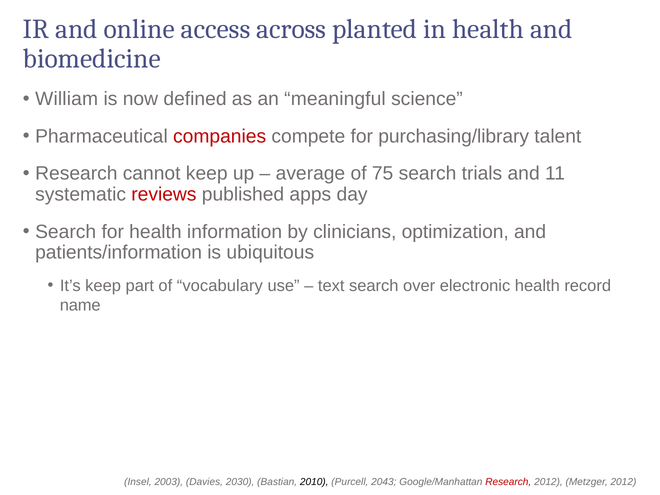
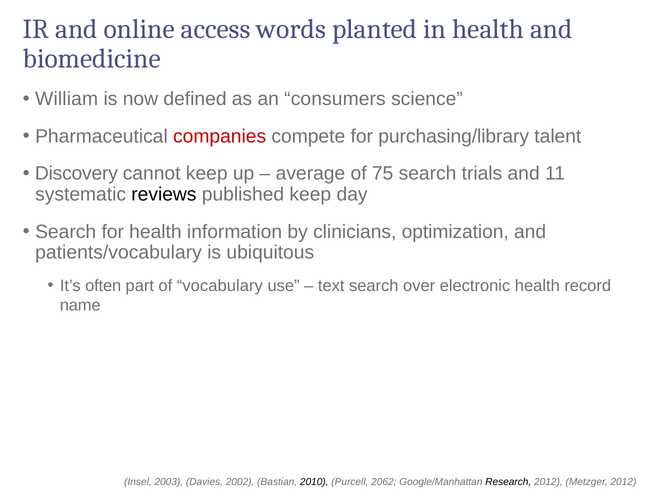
across: across -> words
meaningful: meaningful -> consumers
Research at (76, 174): Research -> Discovery
reviews colour: red -> black
published apps: apps -> keep
patients/information: patients/information -> patients/vocabulary
It’s keep: keep -> often
2030: 2030 -> 2002
2043: 2043 -> 2062
Research at (508, 482) colour: red -> black
